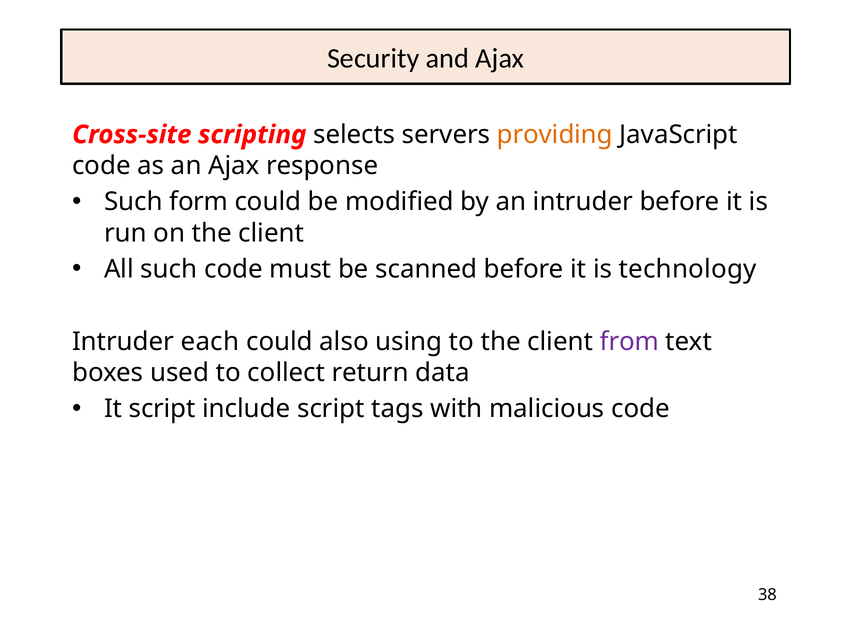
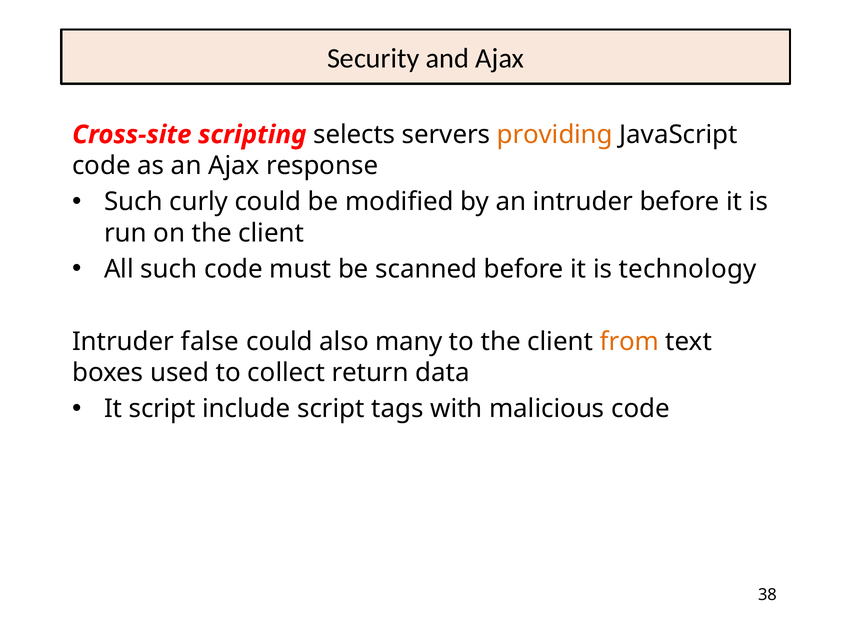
form: form -> curly
each: each -> false
using: using -> many
from colour: purple -> orange
